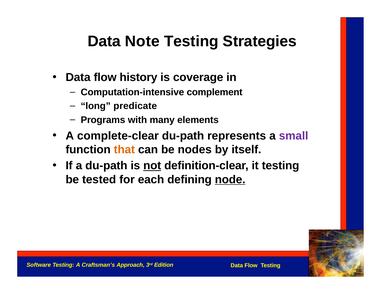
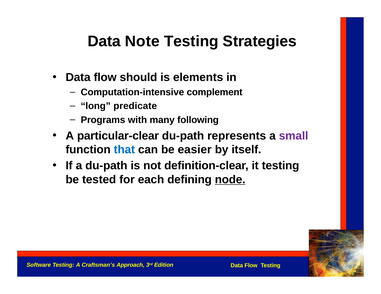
history: history -> should
coverage: coverage -> elements
elements: elements -> following
complete-clear: complete-clear -> particular-clear
that colour: orange -> blue
nodes: nodes -> easier
not underline: present -> none
